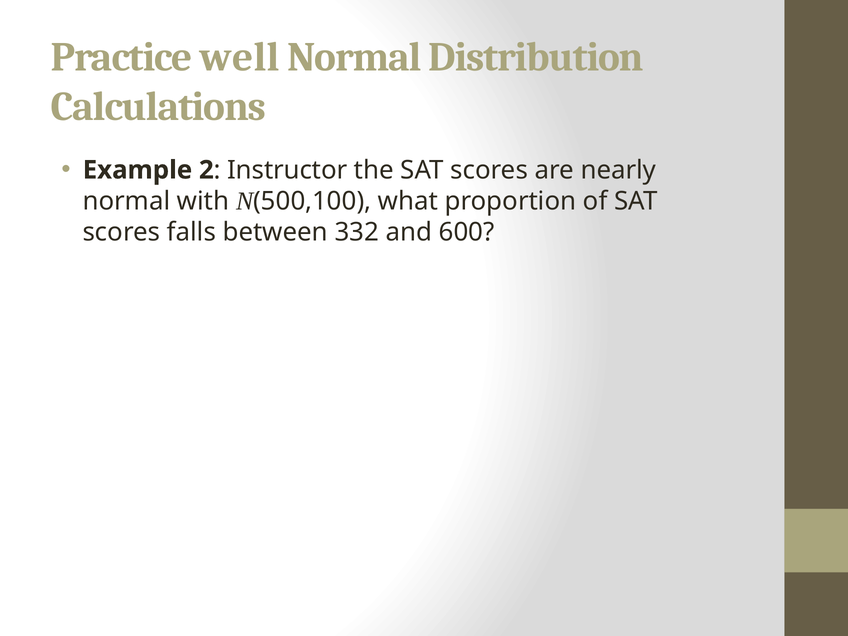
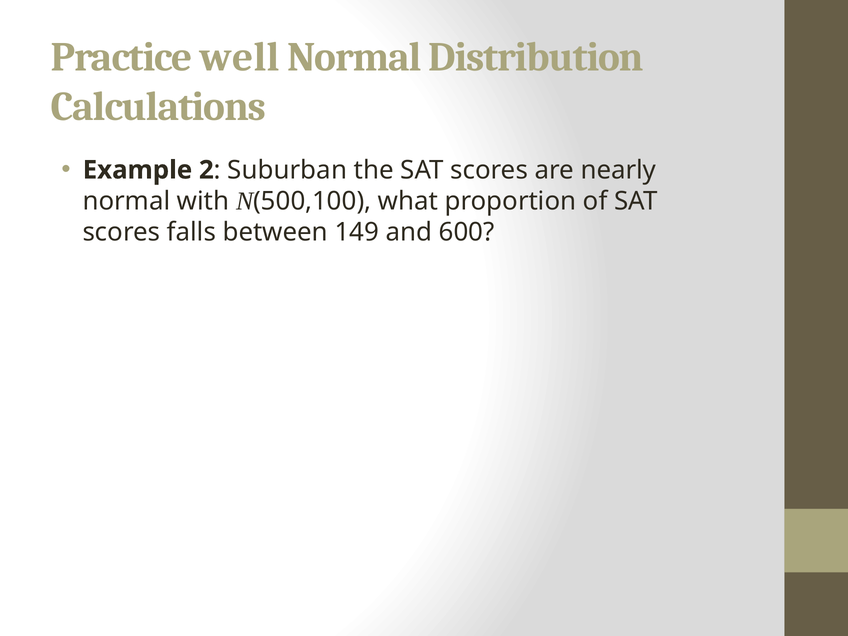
Instructor: Instructor -> Suburban
332: 332 -> 149
